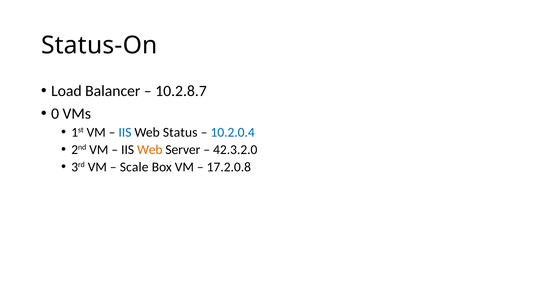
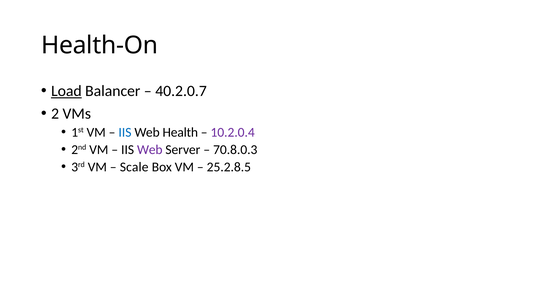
Status-On: Status-On -> Health-On
Load underline: none -> present
10.2.8.7: 10.2.8.7 -> 40.2.0.7
0: 0 -> 2
Status: Status -> Health
10.2.0.4 colour: blue -> purple
Web at (150, 149) colour: orange -> purple
42.3.2.0: 42.3.2.0 -> 70.8.0.3
17.2.0.8: 17.2.0.8 -> 25.2.8.5
